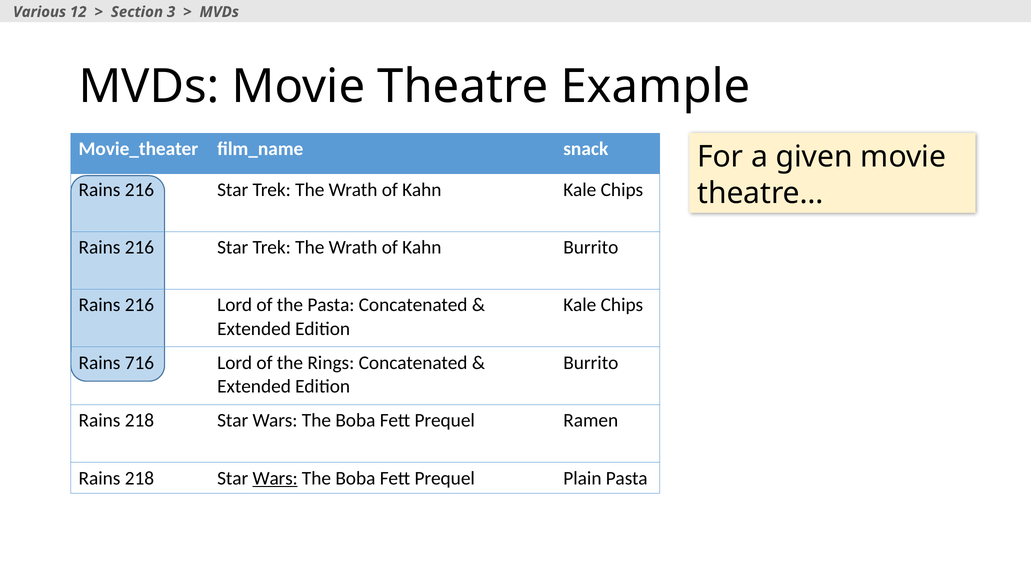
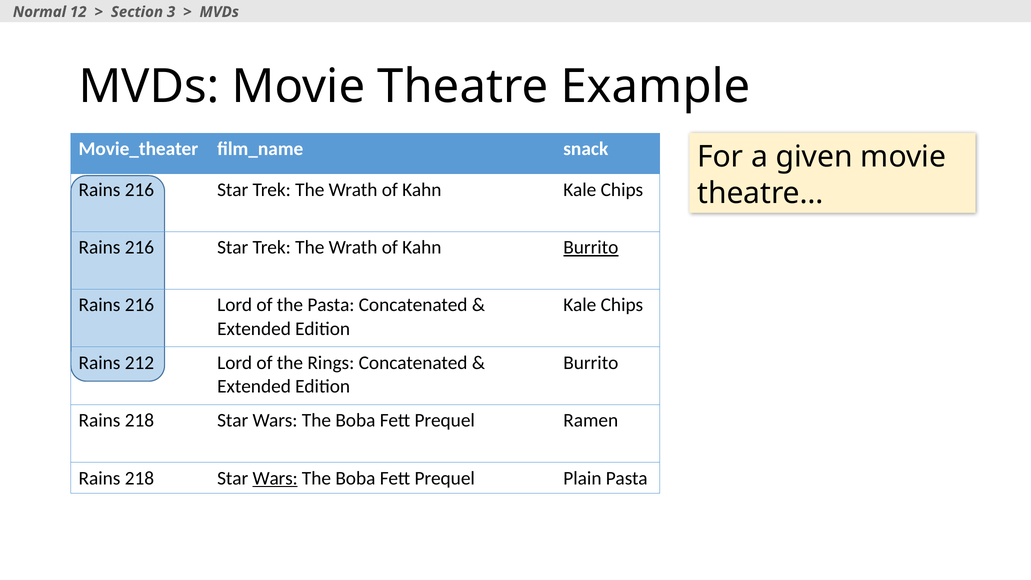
Various: Various -> Normal
Burrito at (591, 247) underline: none -> present
716: 716 -> 212
